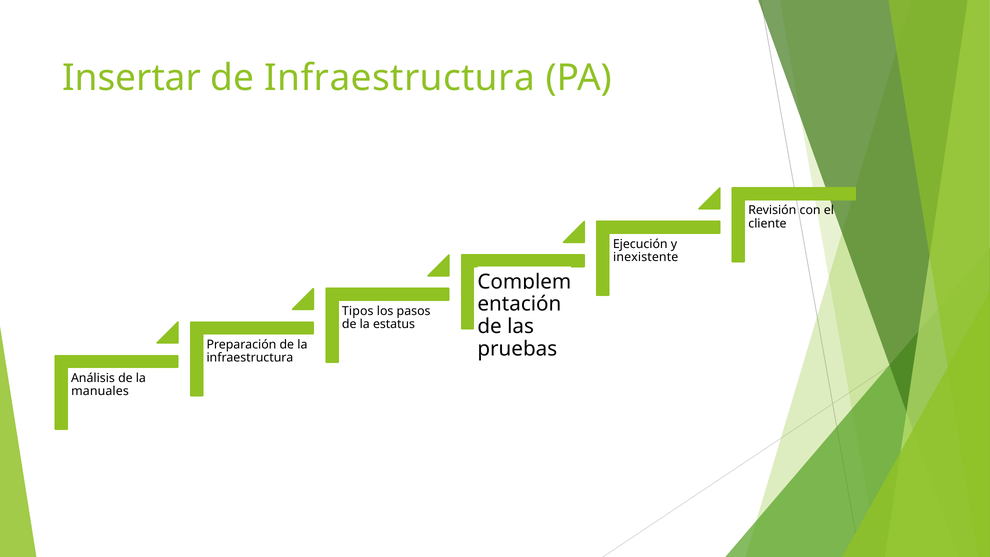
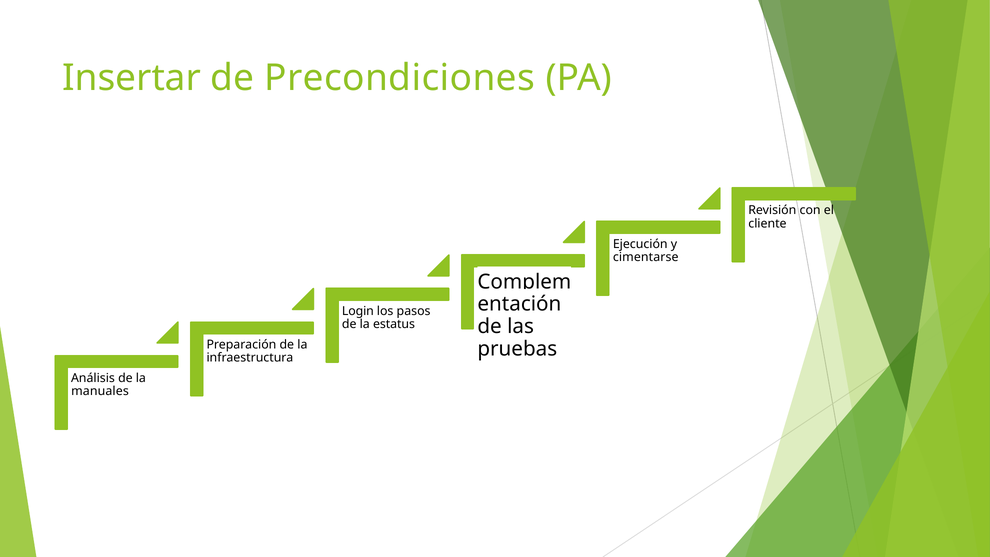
de Infraestructura: Infraestructura -> Precondiciones
inexistente: inexistente -> cimentarse
Tipos: Tipos -> Login
